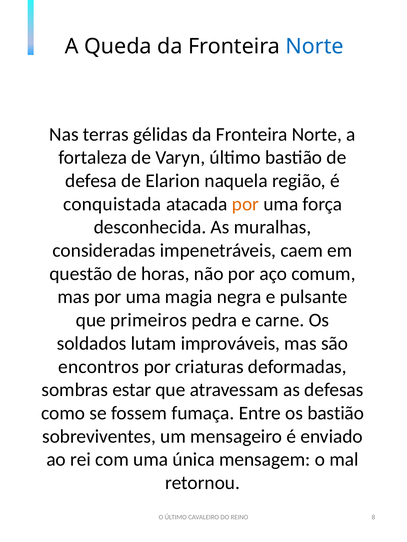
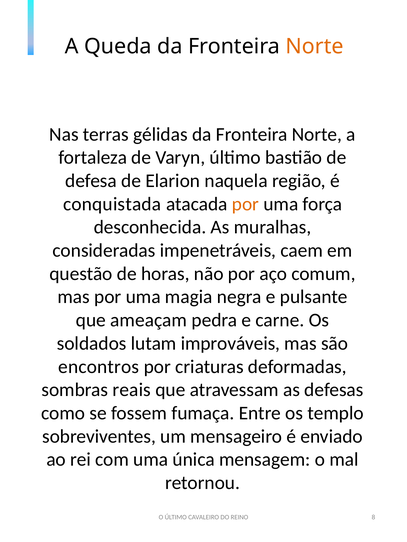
Norte at (315, 46) colour: blue -> orange
primeiros: primeiros -> ameaçam
estar: estar -> reais
os bastião: bastião -> templo
